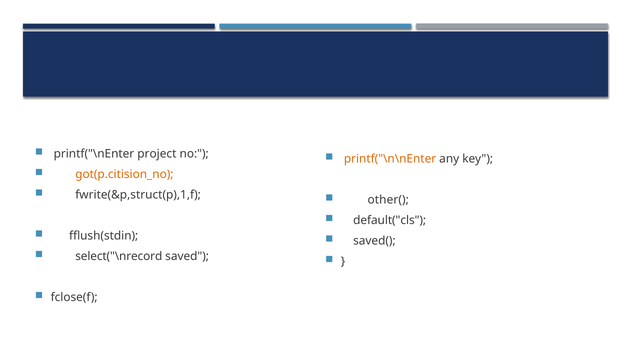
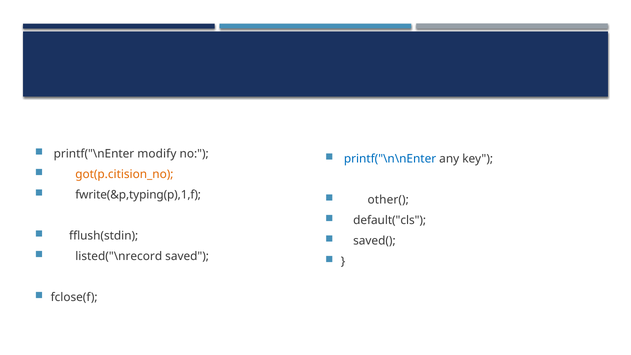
project: project -> modify
printf("\n\nEnter colour: orange -> blue
fwrite(&p,struct(p),1,f: fwrite(&p,struct(p),1,f -> fwrite(&p,typing(p),1,f
select("\nrecord: select("\nrecord -> listed("\nrecord
